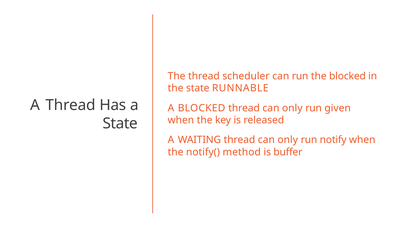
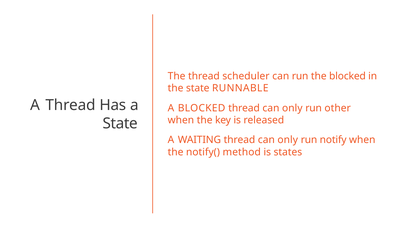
given: given -> other
buffer: buffer -> states
